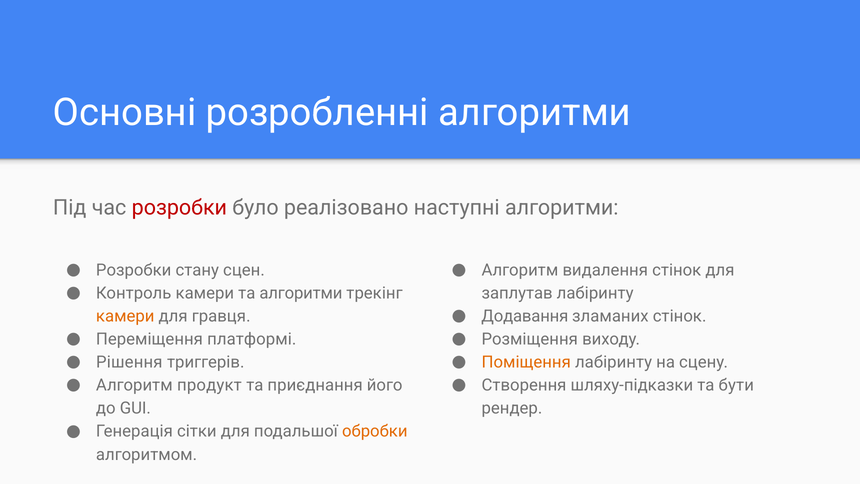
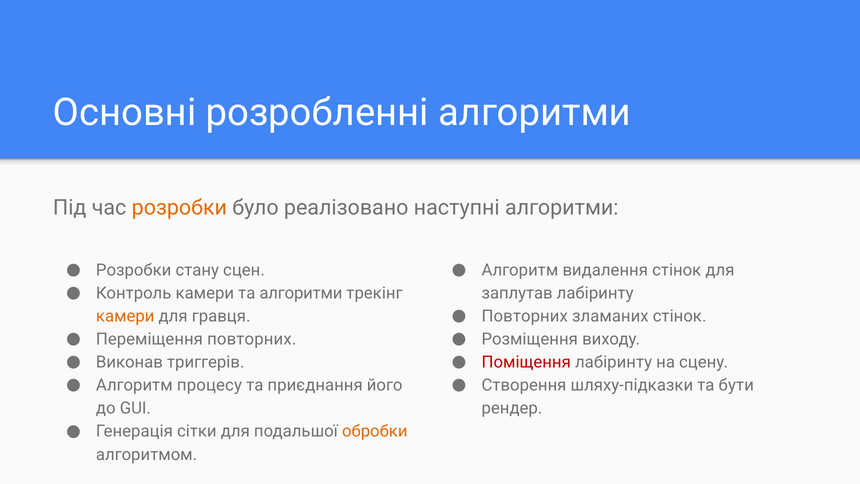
розробки at (179, 207) colour: red -> orange
Додавання at (525, 316): Додавання -> Повторних
Переміщення платформі: платформі -> повторних
Рішення: Рішення -> Виконав
Поміщення colour: orange -> red
продукт: продукт -> процесу
